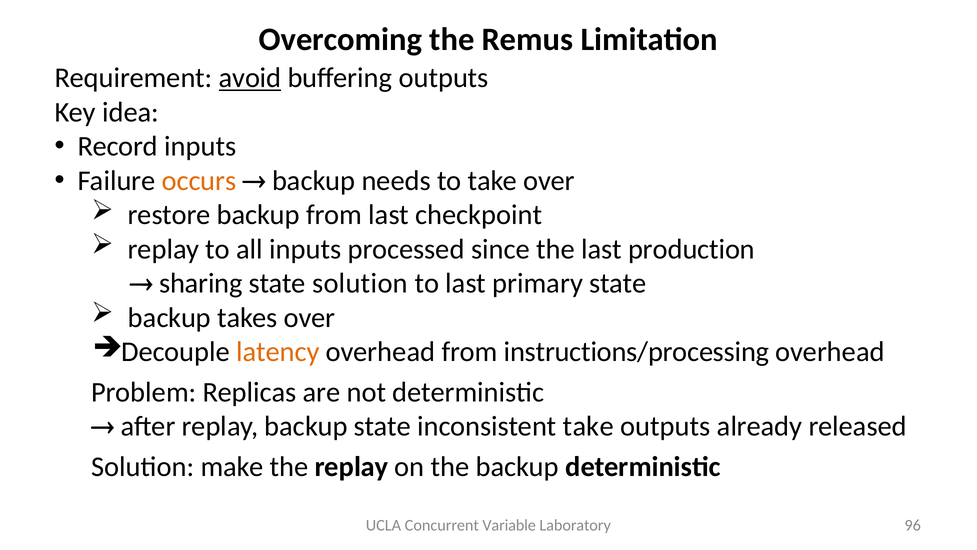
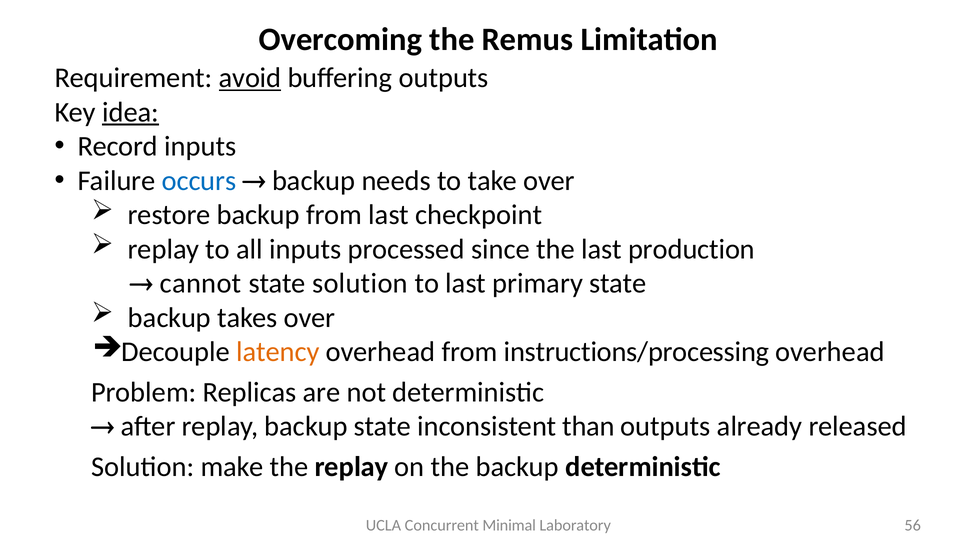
idea underline: none -> present
occurs colour: orange -> blue
sharing: sharing -> cannot
inconsistent take: take -> than
Variable: Variable -> Minimal
96: 96 -> 56
